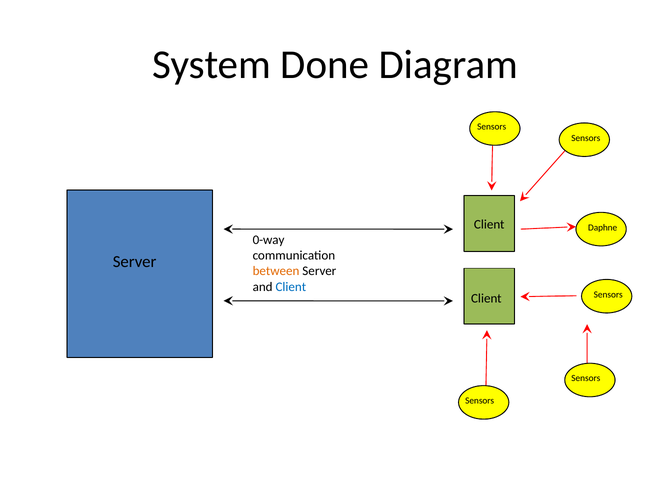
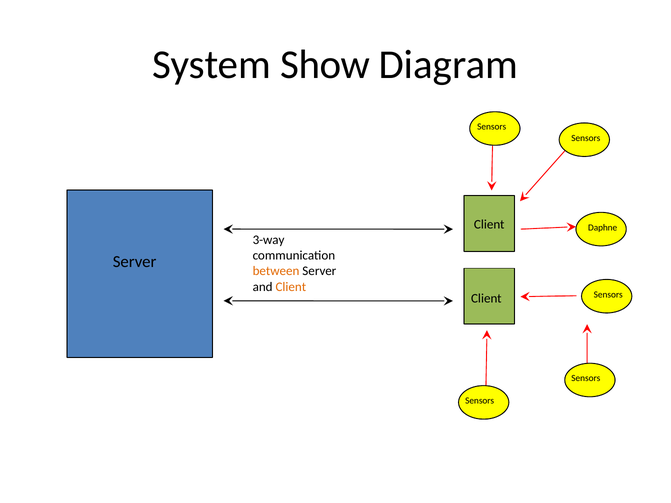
Done: Done -> Show
0-way: 0-way -> 3-way
Client at (291, 287) colour: blue -> orange
